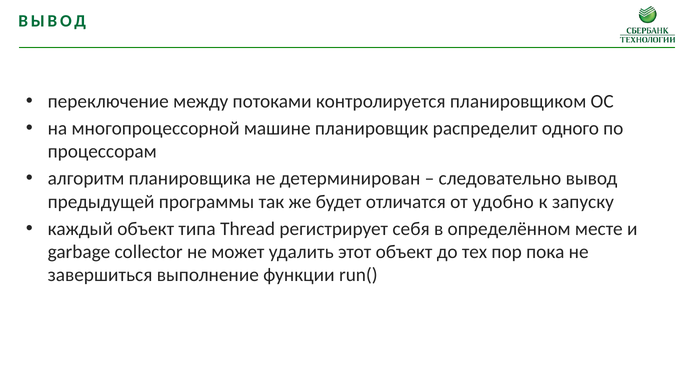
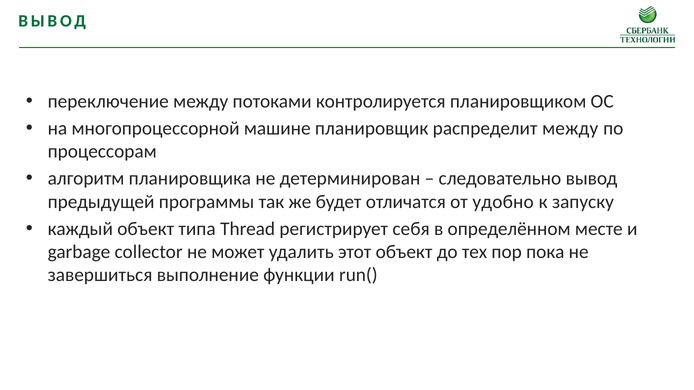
распределит одного: одного -> между
